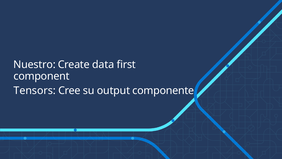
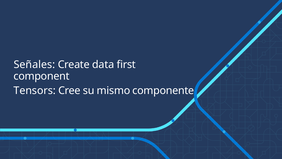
Nuestro: Nuestro -> Señales
output: output -> mismo
